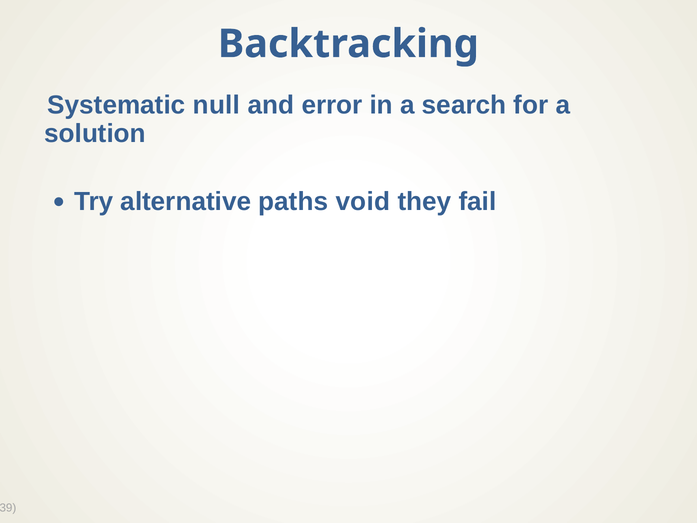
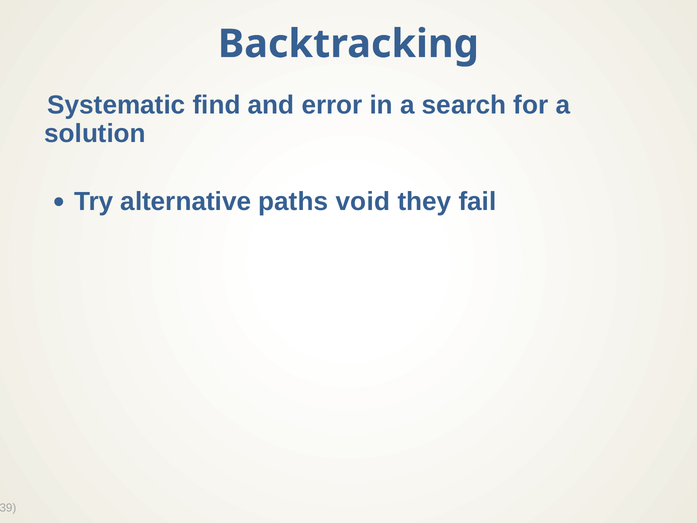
null: null -> find
